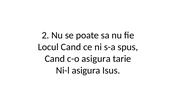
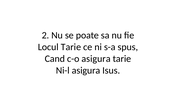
Locul Cand: Cand -> Tarie
